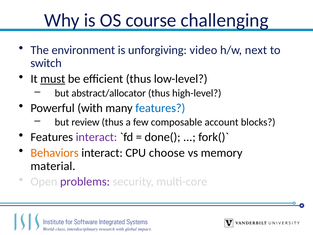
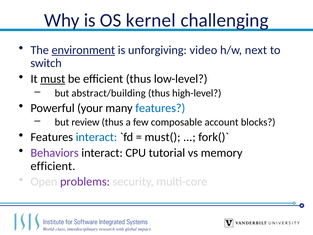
course: course -> kernel
environment underline: none -> present
abstract/allocator: abstract/allocator -> abstract/building
with: with -> your
interact at (96, 137) colour: purple -> blue
done(: done( -> must(
Behaviors colour: orange -> purple
choose: choose -> tutorial
material at (53, 166): material -> efficient
